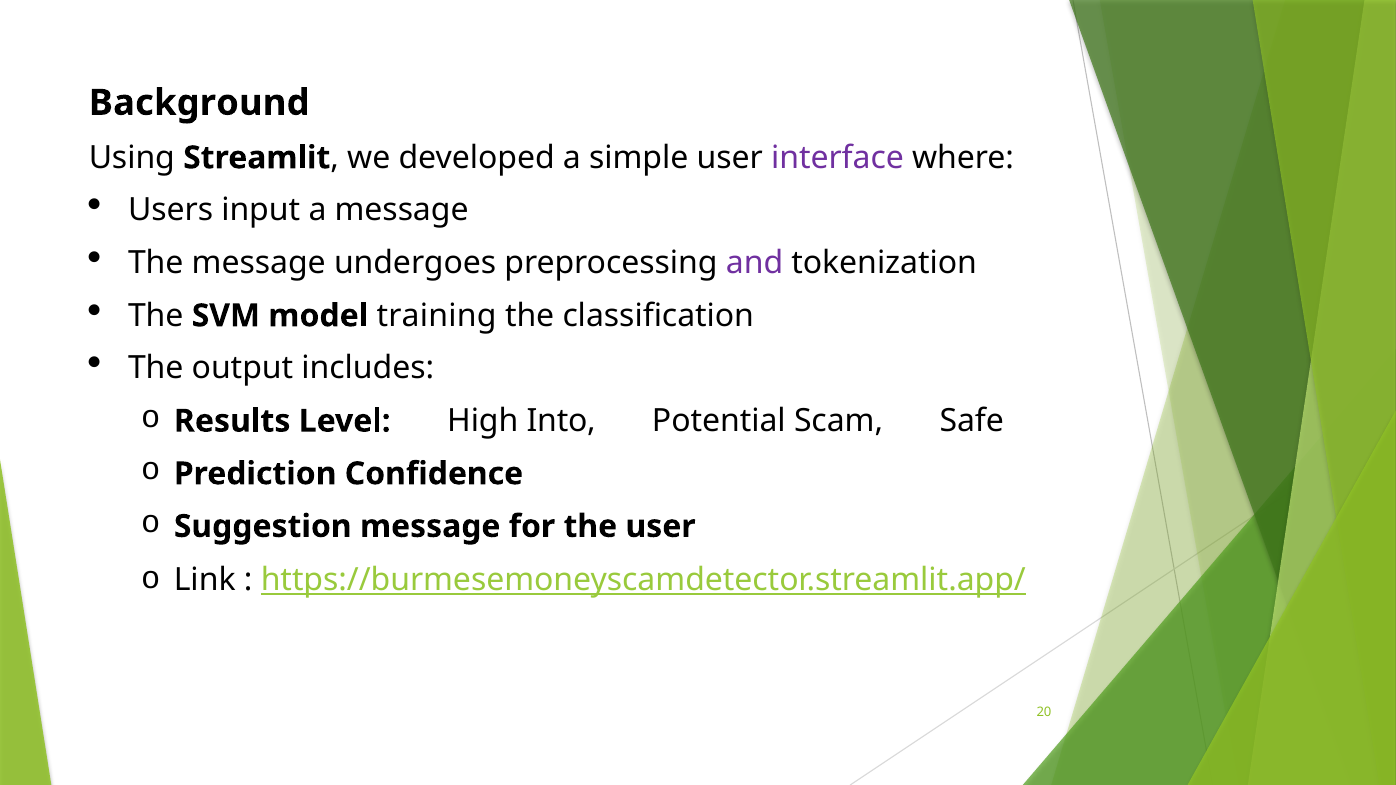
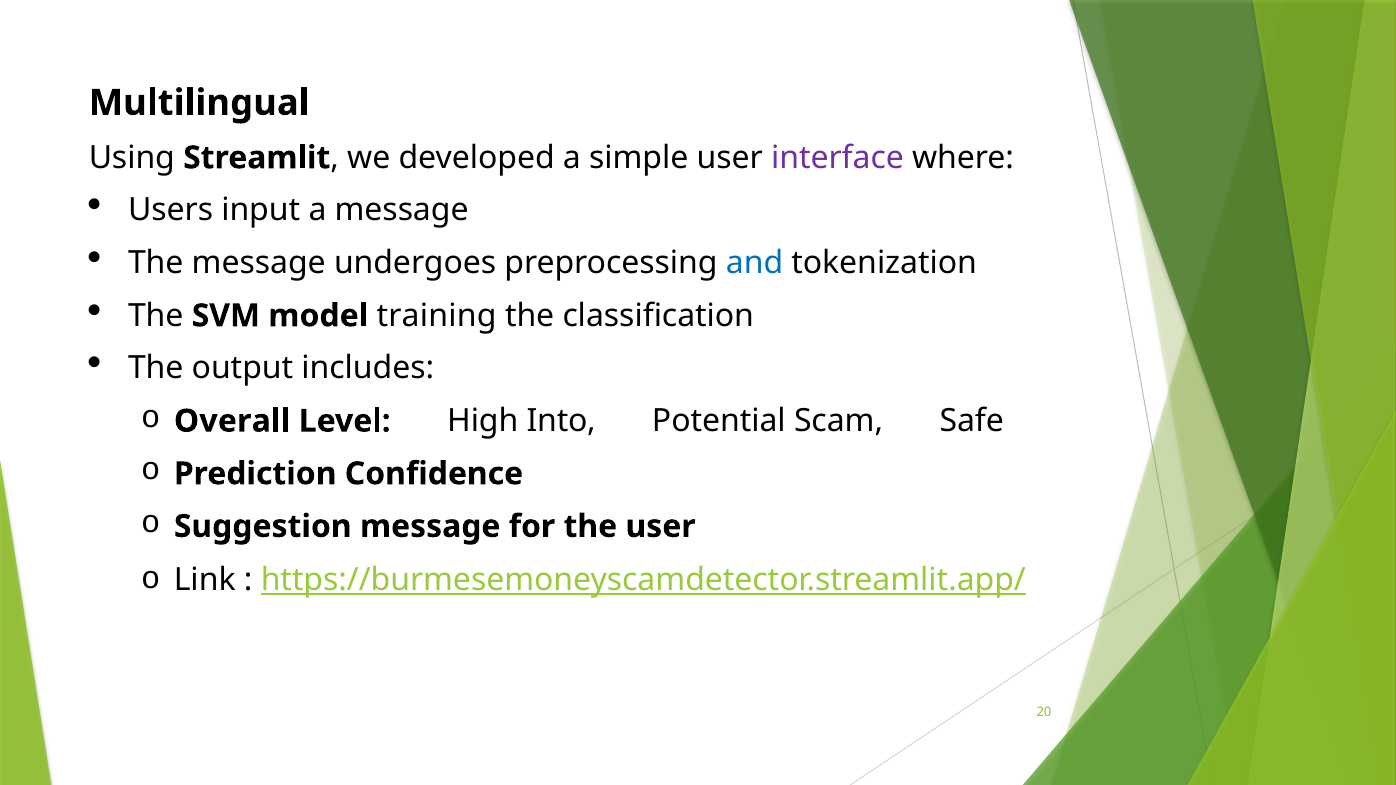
Background: Background -> Multilingual
and colour: purple -> blue
Results: Results -> Overall
